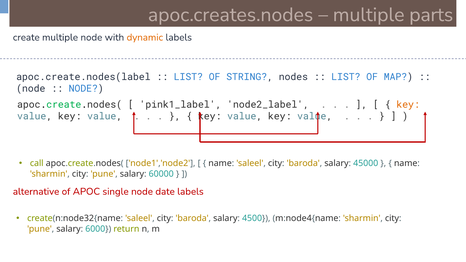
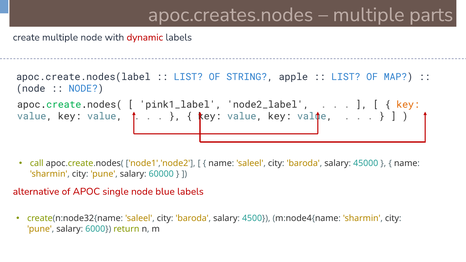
dynamic colour: orange -> red
nodes: nodes -> apple
date: date -> blue
